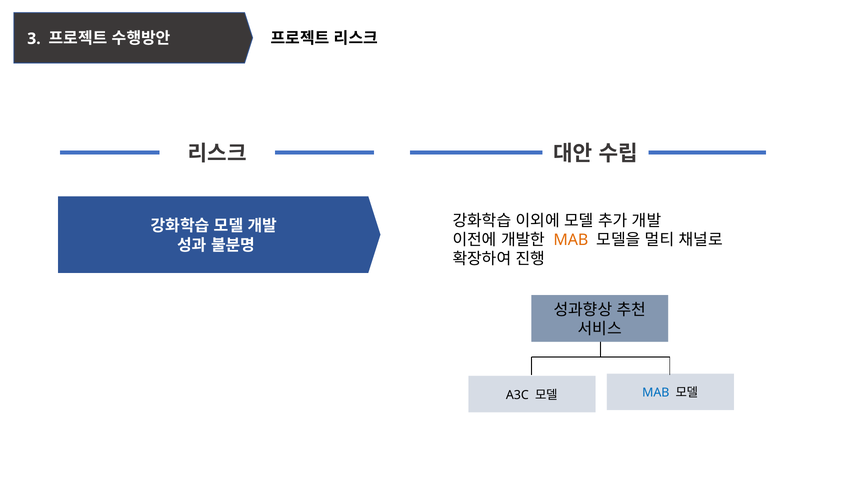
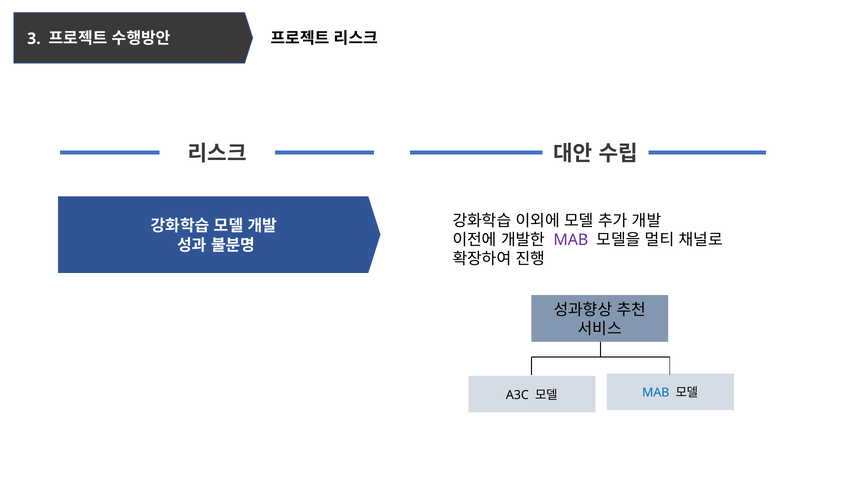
MAB at (571, 240) colour: orange -> purple
